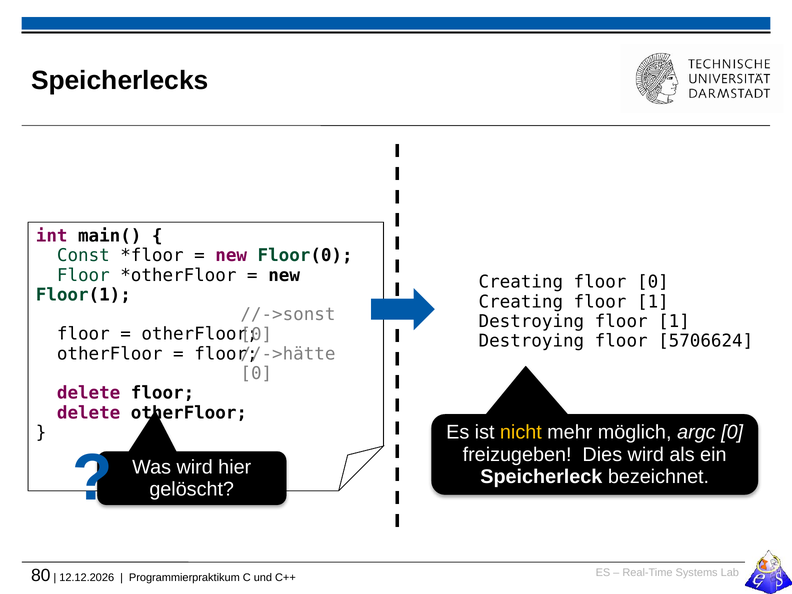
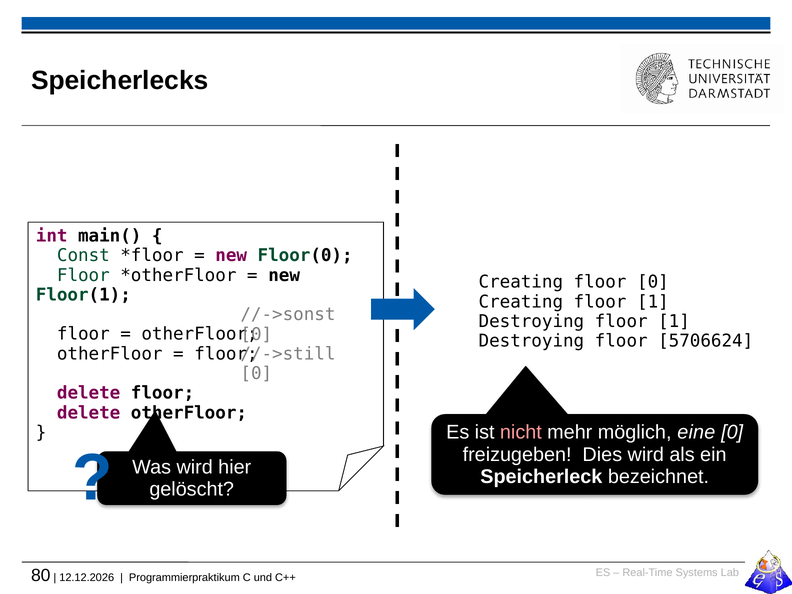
//->hätte: //->hätte -> //->still
nicht colour: yellow -> pink
argc: argc -> eine
